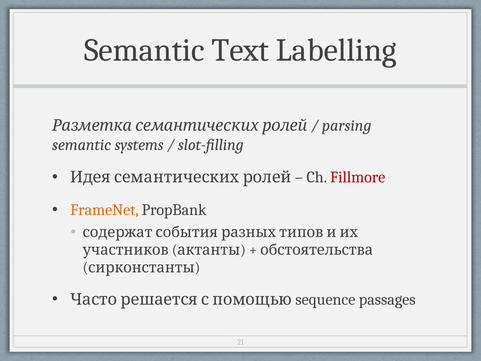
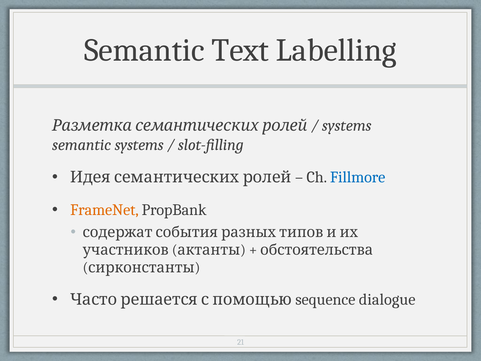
parsing at (347, 125): parsing -> systems
Fillmore colour: red -> blue
passages: passages -> dialogue
